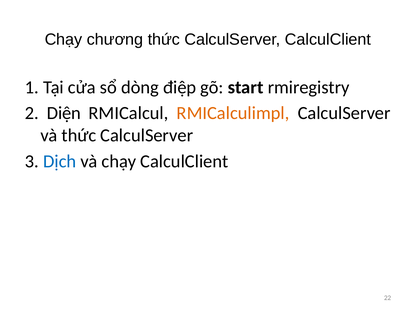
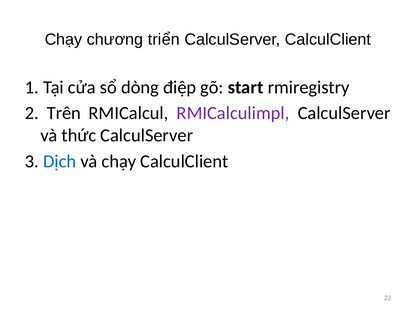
chương thức: thức -> triển
Diện: Diện -> Trên
RMICalculimpl colour: orange -> purple
